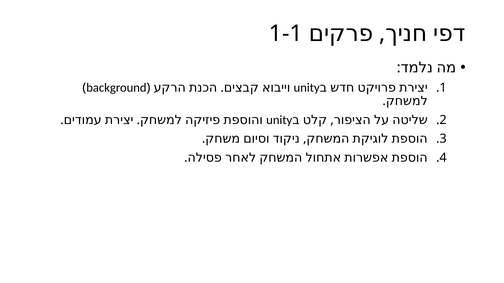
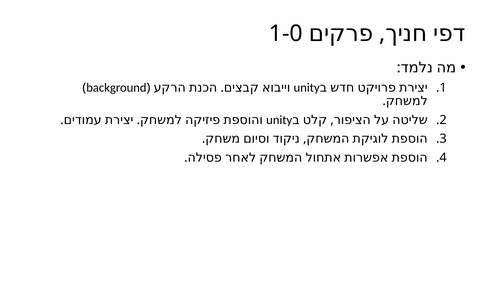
1-1: 1-1 -> 1-0
